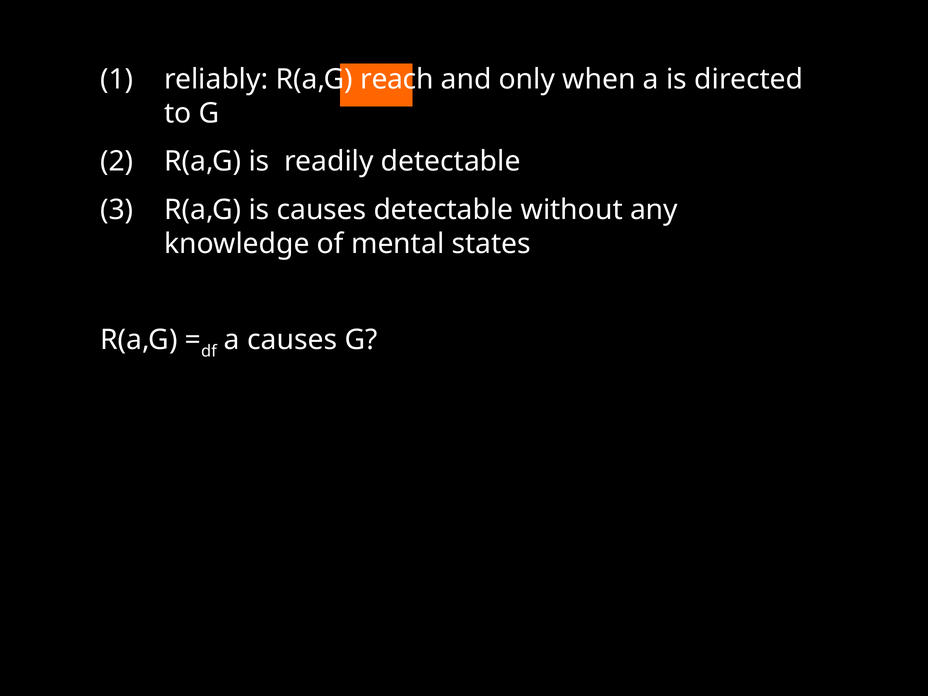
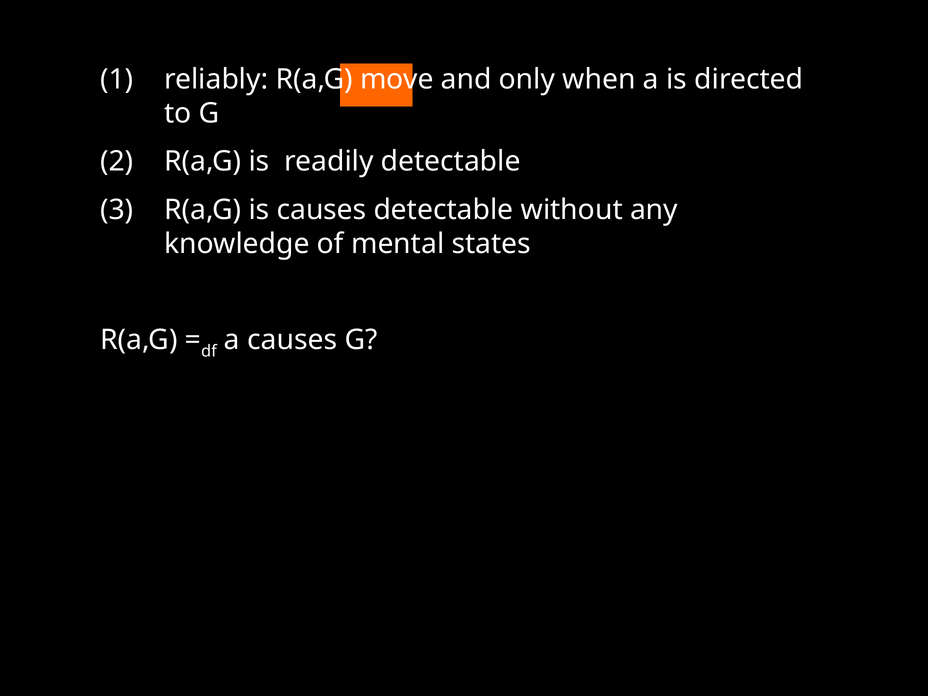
reach: reach -> move
